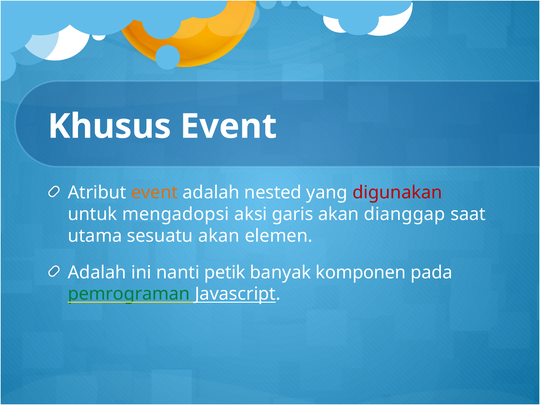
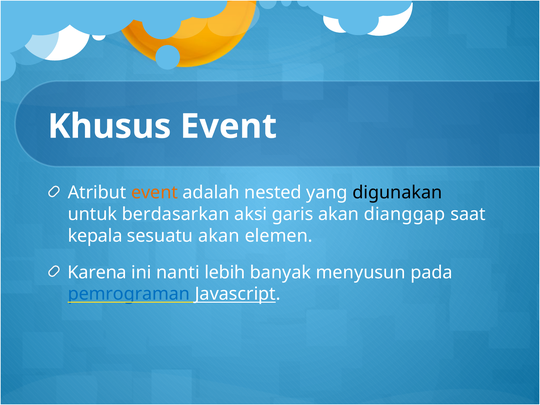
digunakan colour: red -> black
mengadopsi: mengadopsi -> berdasarkan
utama: utama -> kepala
Adalah at (97, 272): Adalah -> Karena
petik: petik -> lebih
komponen: komponen -> menyusun
pemrograman colour: green -> blue
